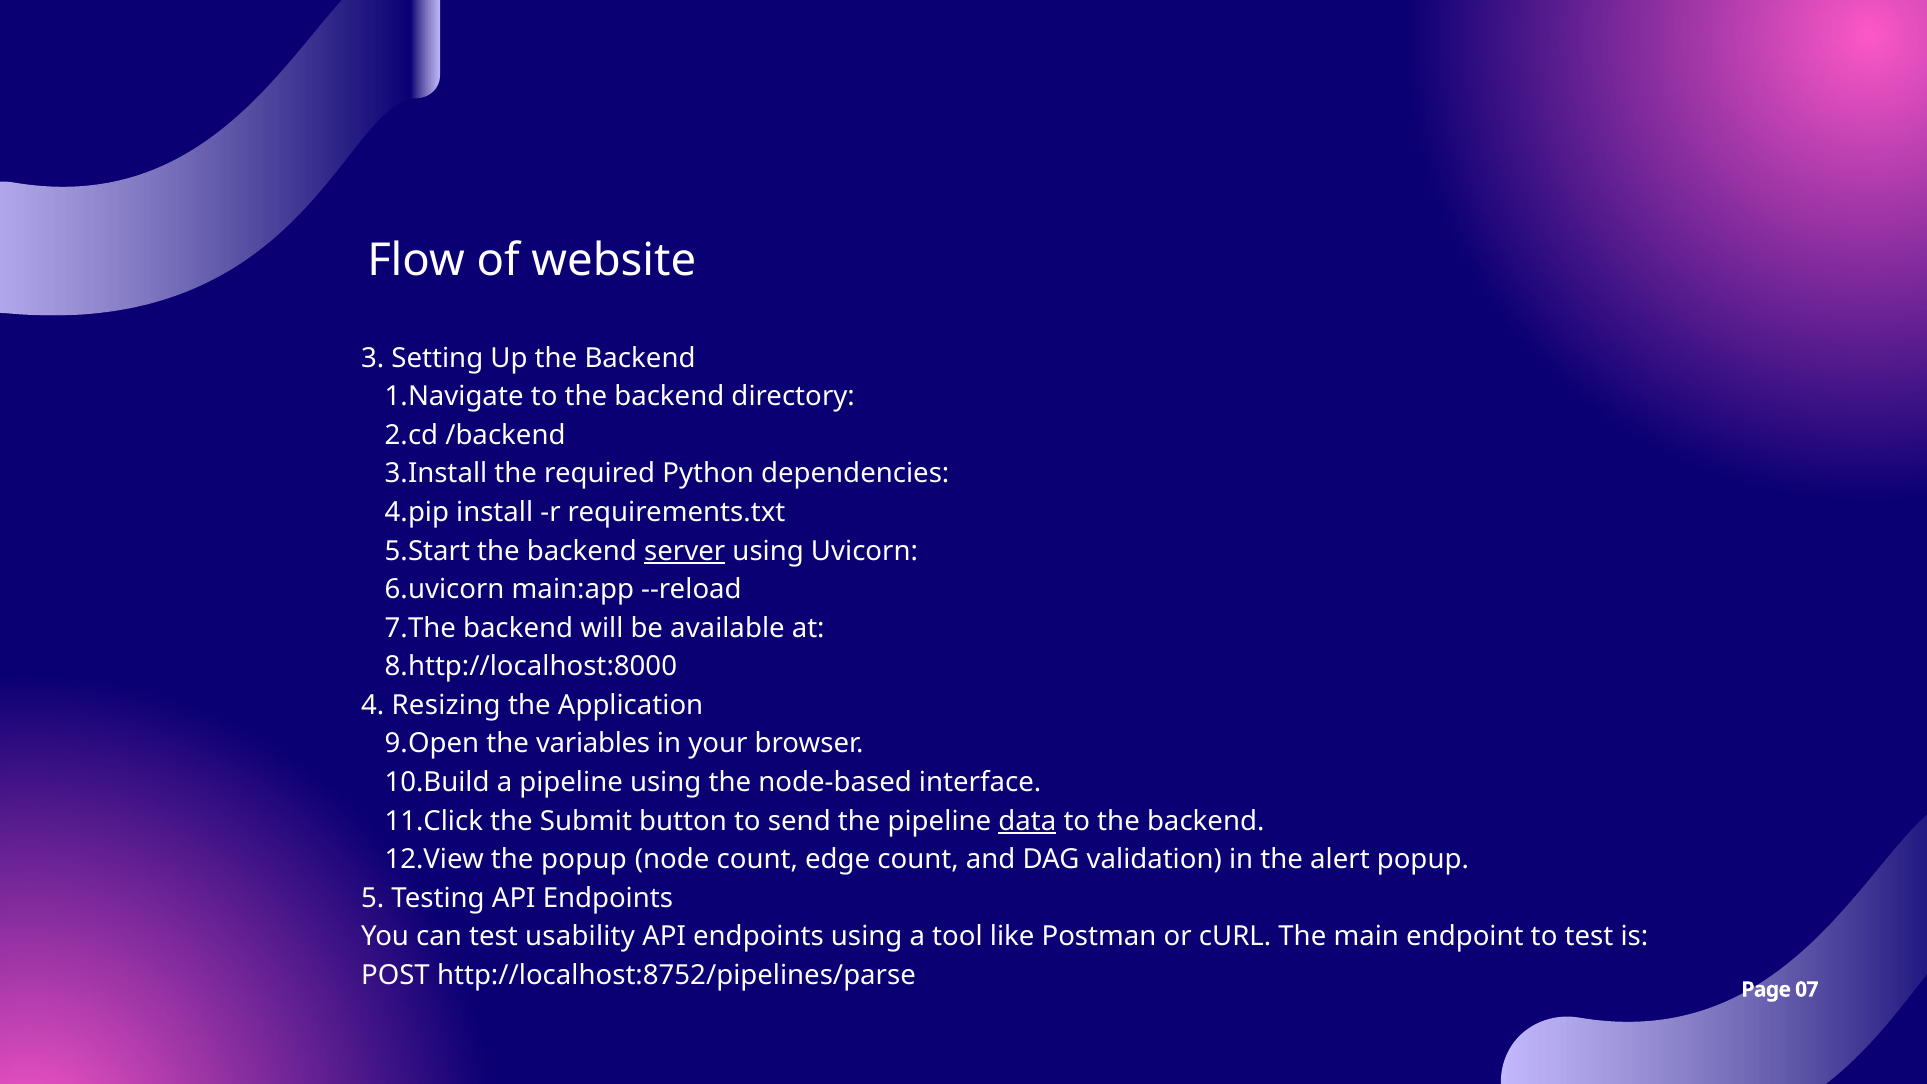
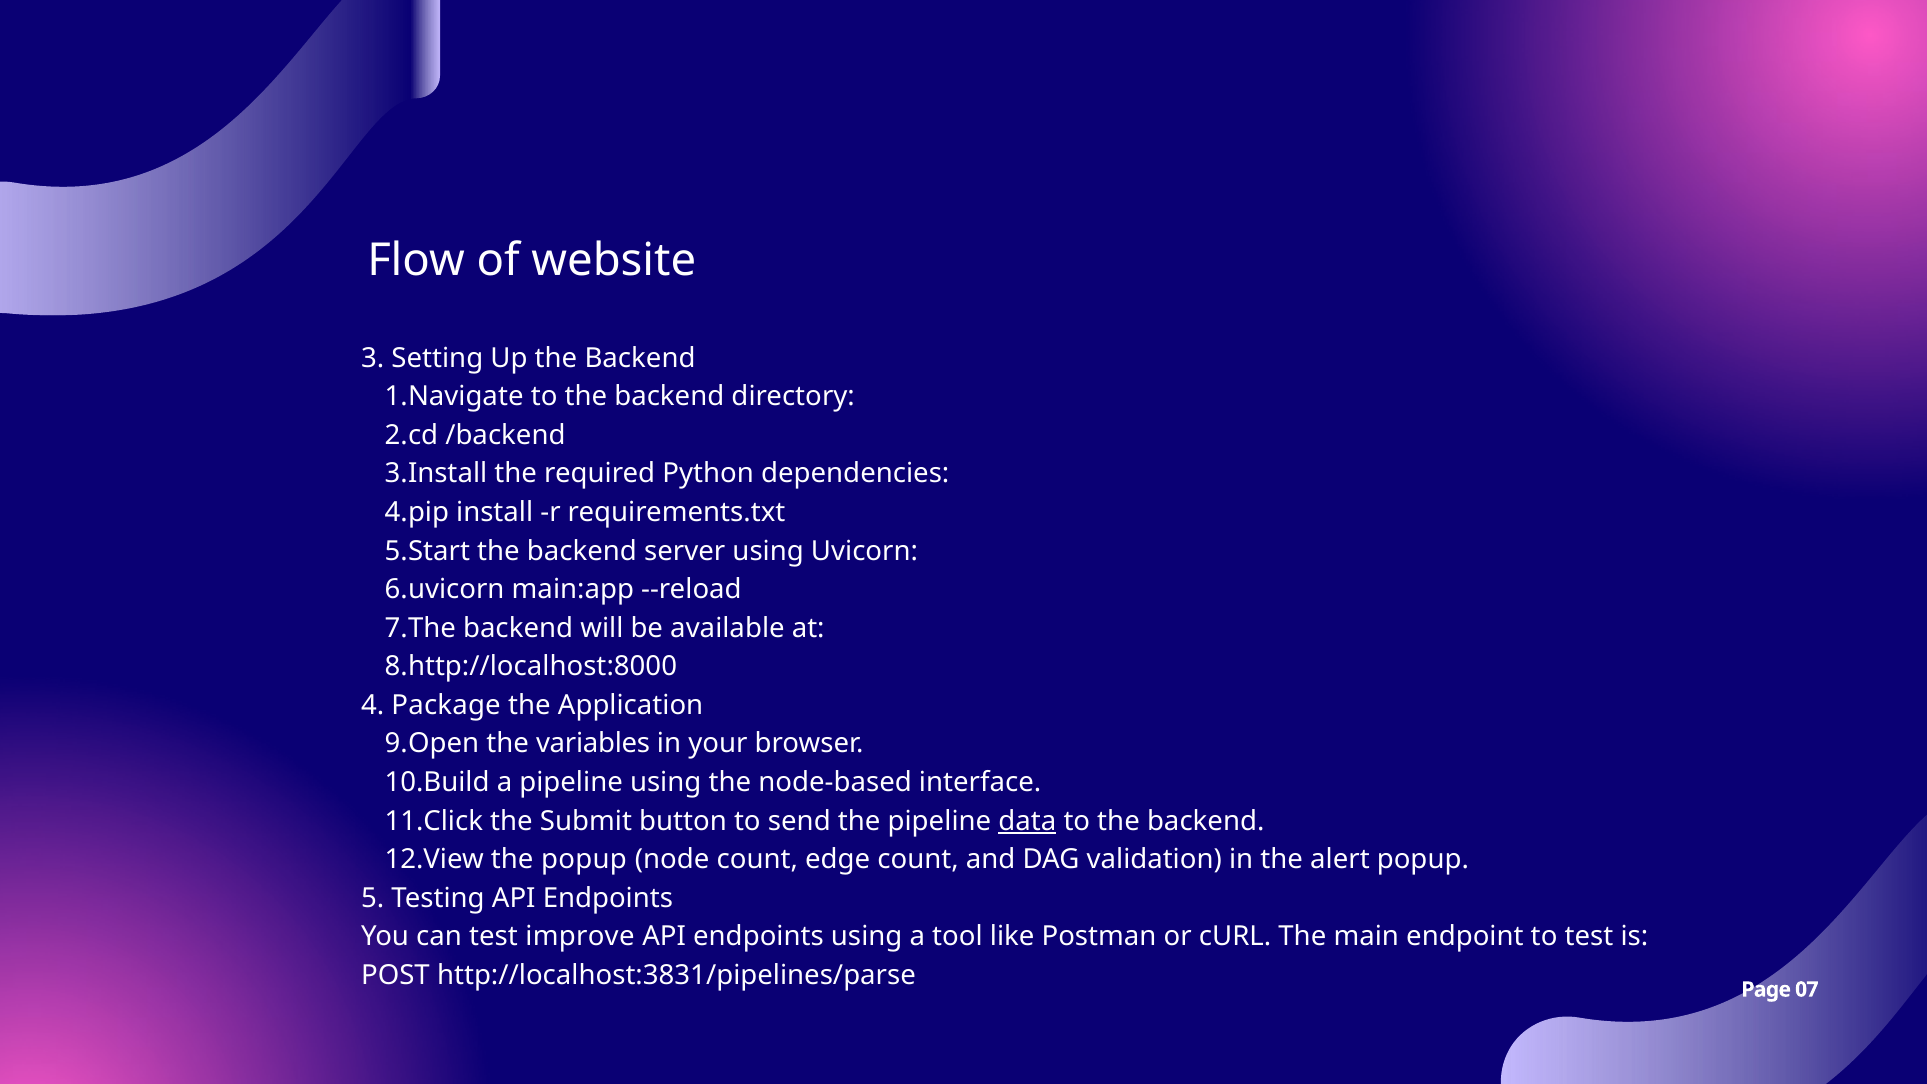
server underline: present -> none
Resizing: Resizing -> Package
usability: usability -> improve
http://localhost:8752/pipelines/parse: http://localhost:8752/pipelines/parse -> http://localhost:3831/pipelines/parse
